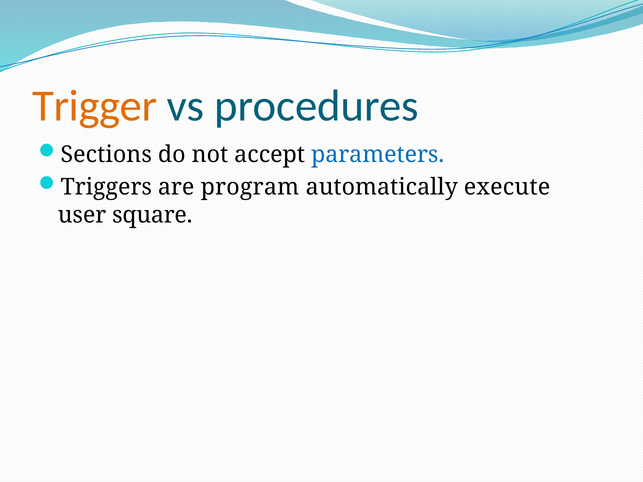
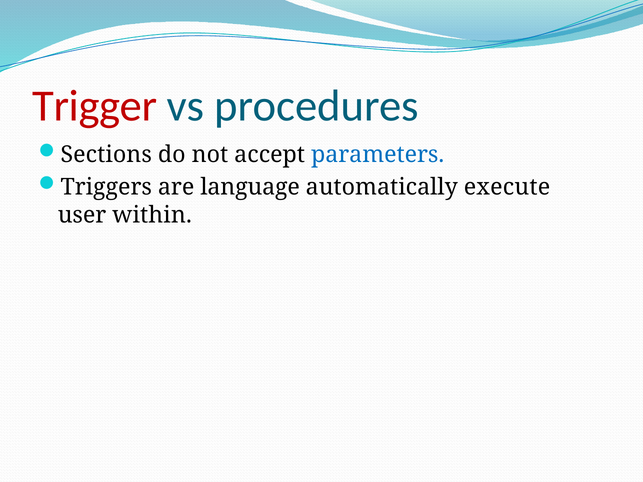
Trigger colour: orange -> red
program: program -> language
square: square -> within
